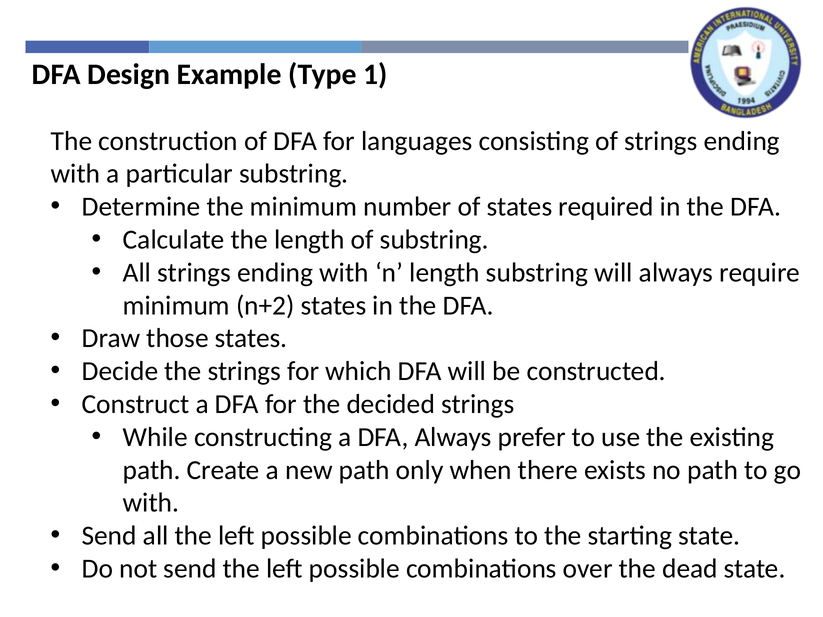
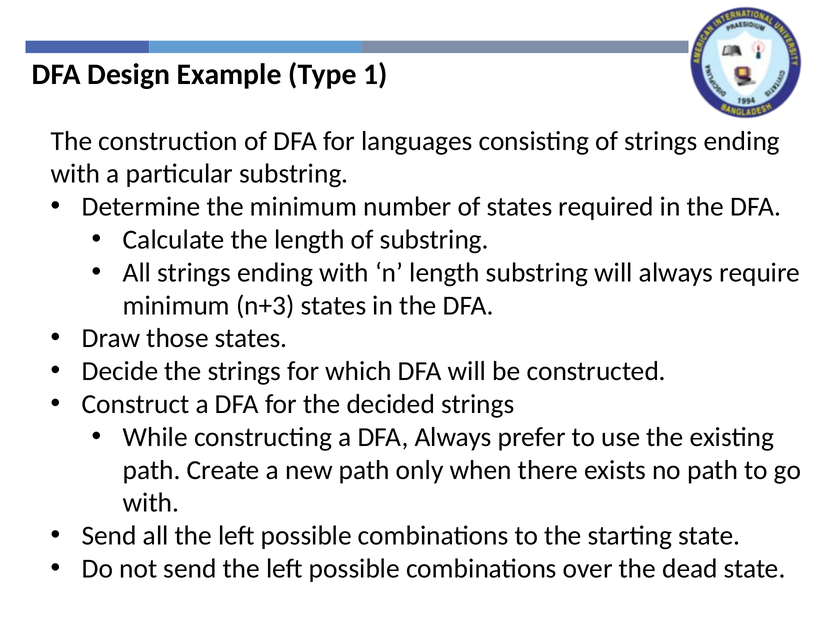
n+2: n+2 -> n+3
